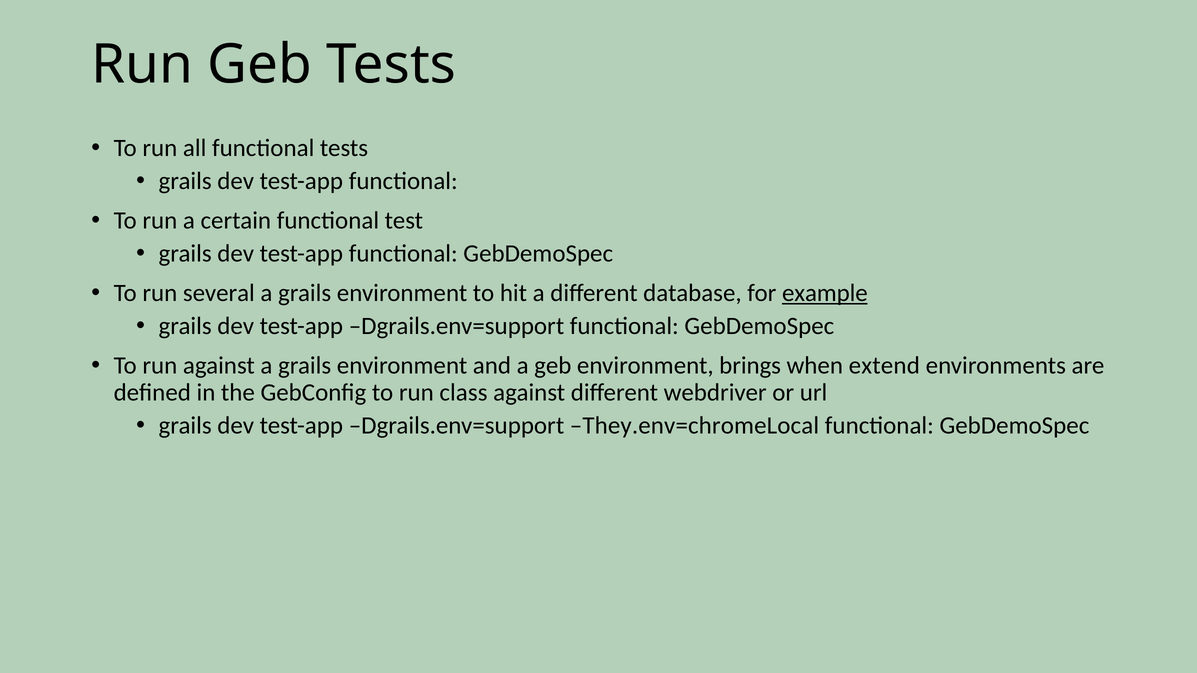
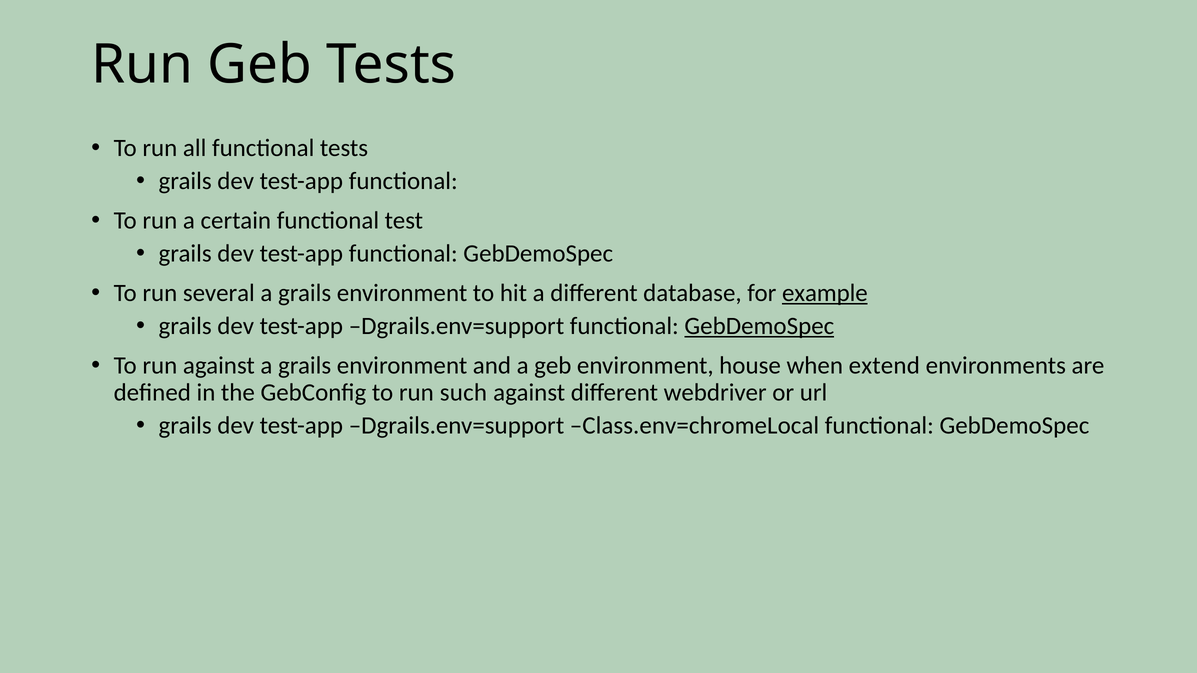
GebDemoSpec at (759, 326) underline: none -> present
brings: brings -> house
class: class -> such
They.env=chromeLocal: They.env=chromeLocal -> Class.env=chromeLocal
